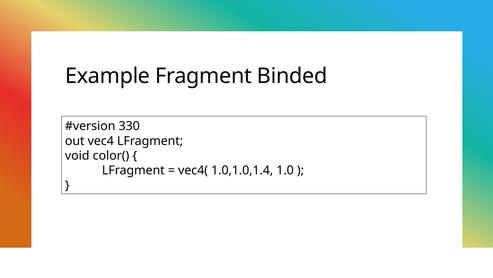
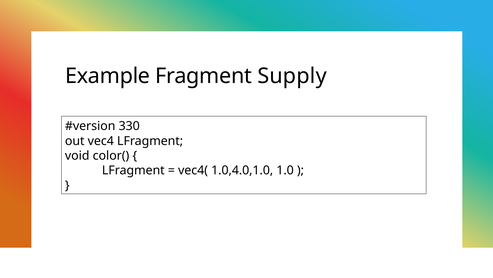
Binded: Binded -> Supply
1.0,1.0,1.4: 1.0,1.0,1.4 -> 1.0,4.0,1.0
